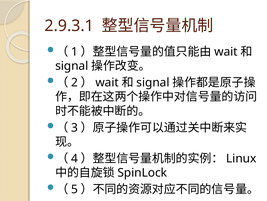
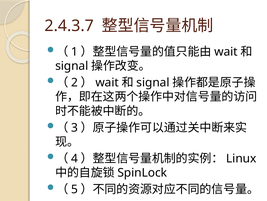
2.9.3.1: 2.9.3.1 -> 2.4.3.7
